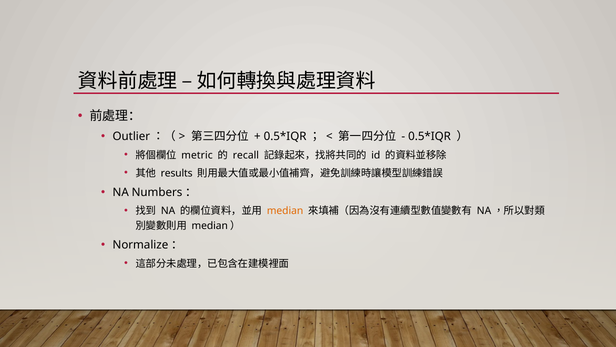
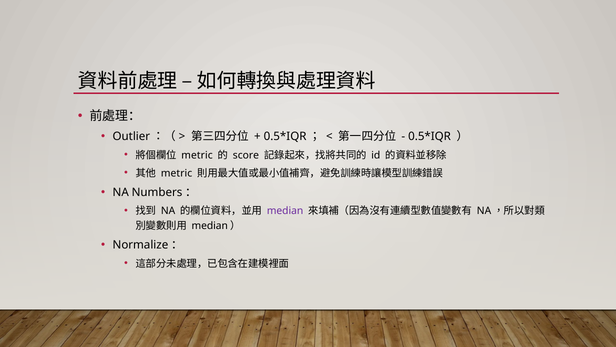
recall: recall -> score
results at (177, 173): results -> metric
median colour: orange -> purple
